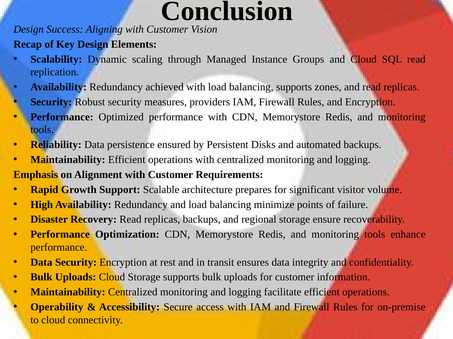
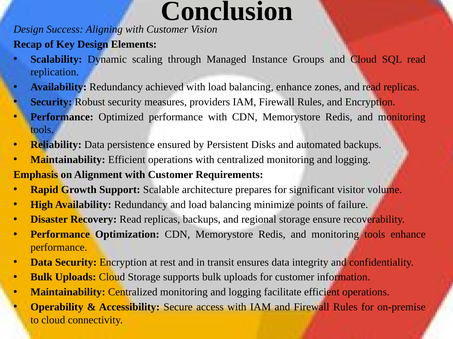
balancing supports: supports -> enhance
